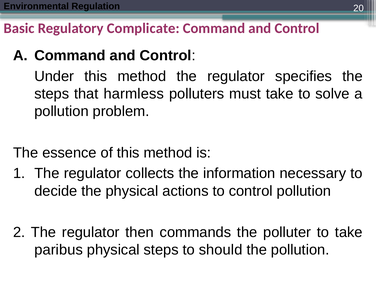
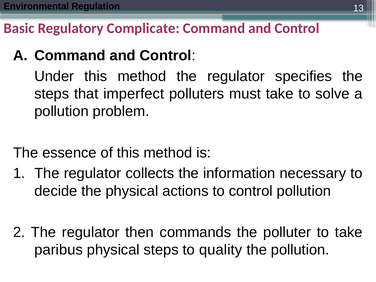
20: 20 -> 13
harmless: harmless -> imperfect
should: should -> quality
